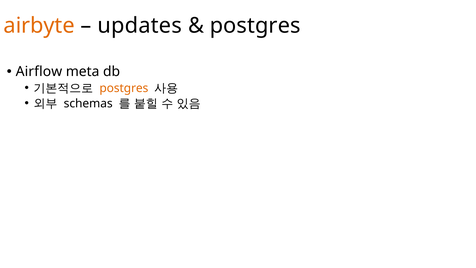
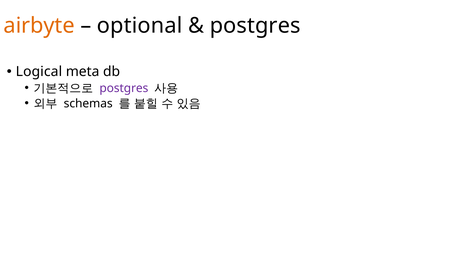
updates: updates -> optional
Airflow: Airflow -> Logical
postgres at (124, 88) colour: orange -> purple
